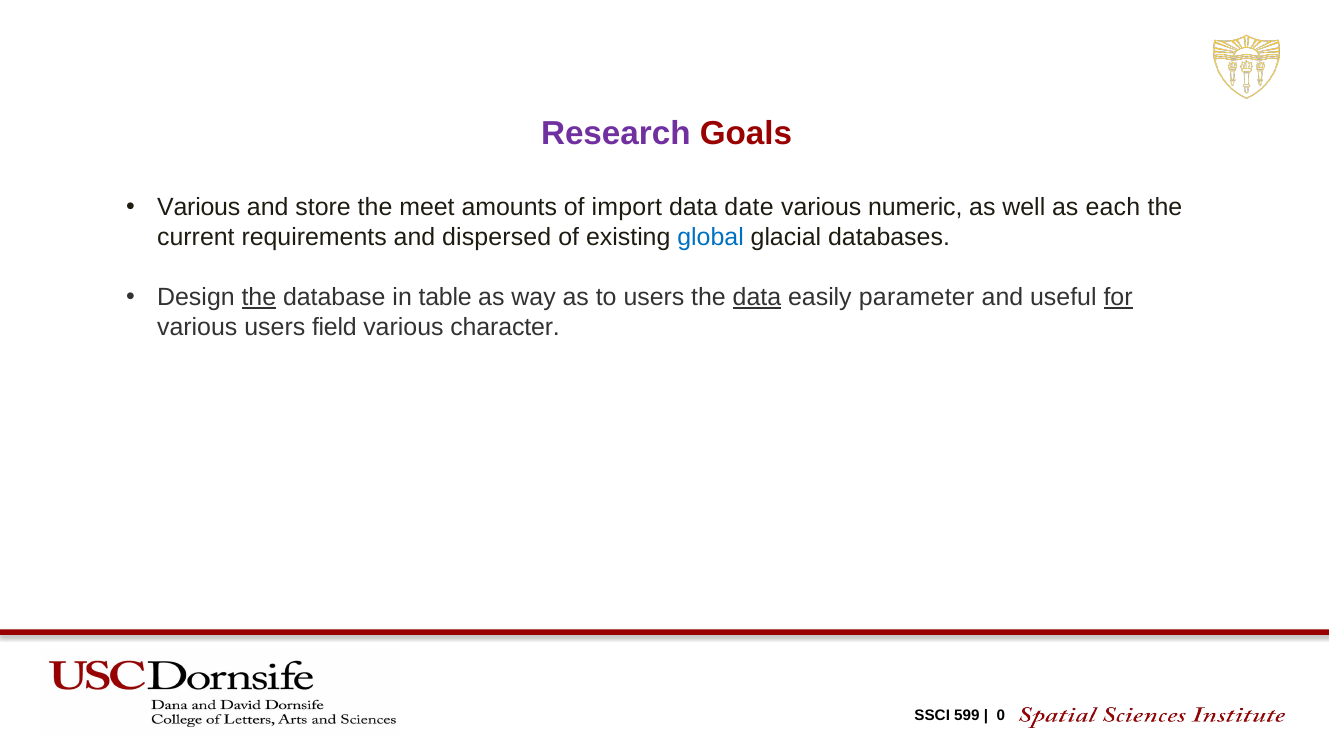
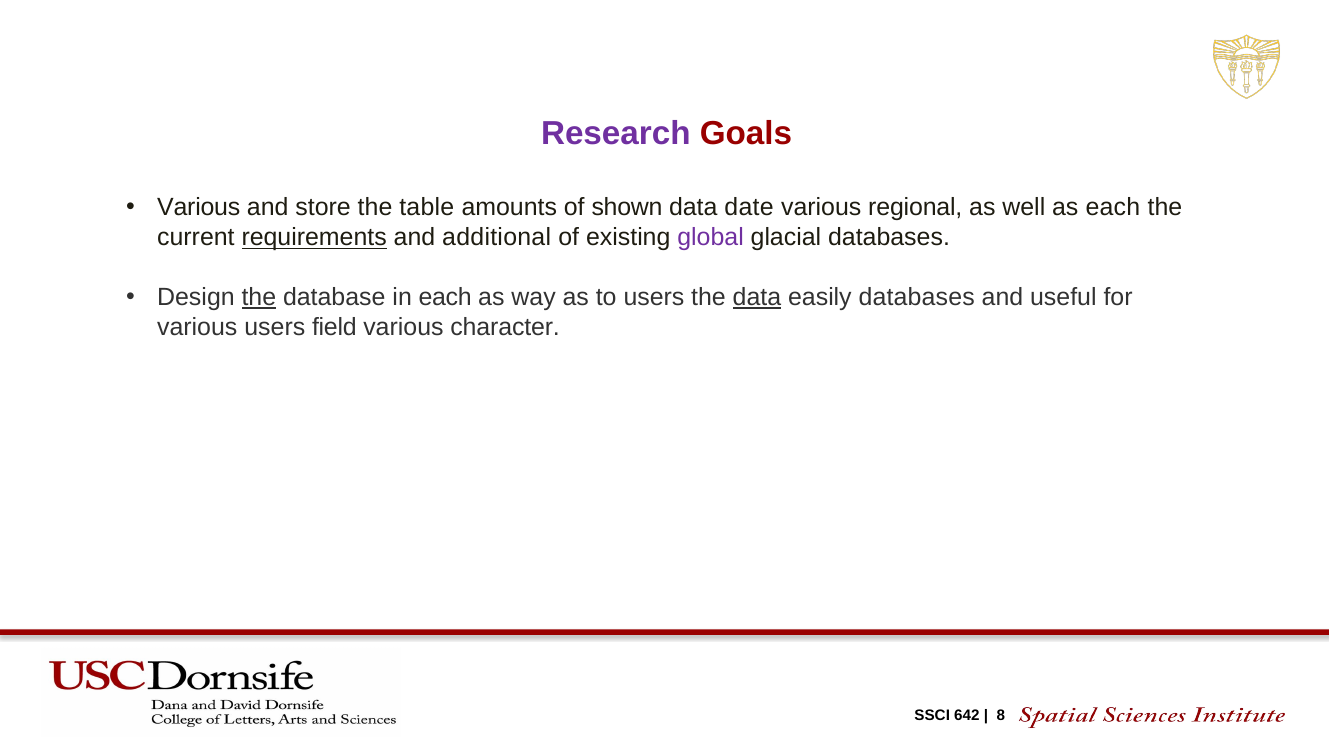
meet: meet -> table
import: import -> shown
numeric: numeric -> regional
requirements underline: none -> present
dispersed: dispersed -> additional
global colour: blue -> purple
in table: table -> each
easily parameter: parameter -> databases
for underline: present -> none
599: 599 -> 642
0: 0 -> 8
